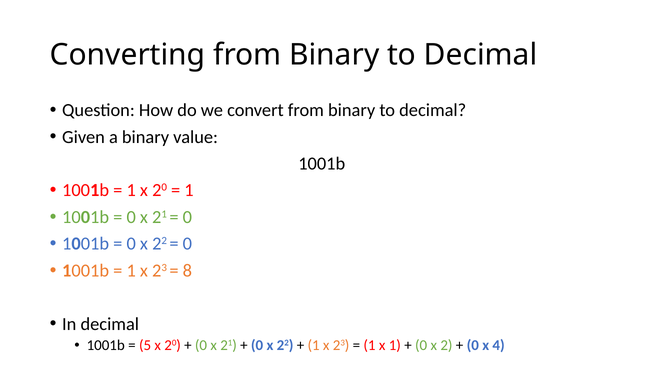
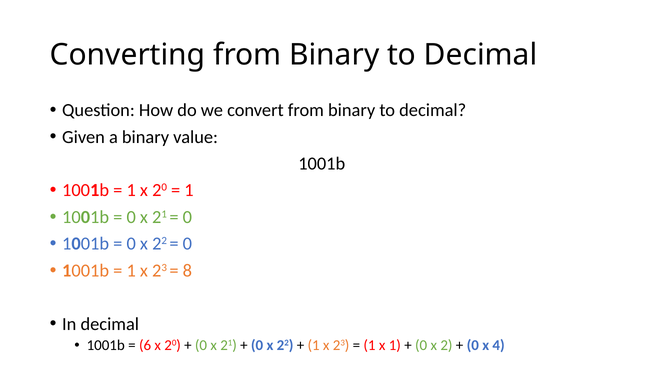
5: 5 -> 6
